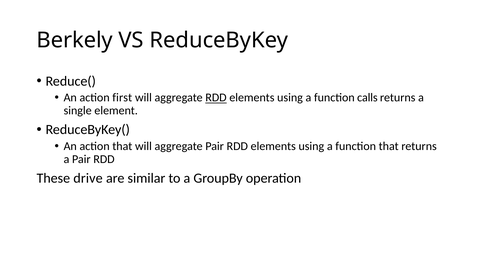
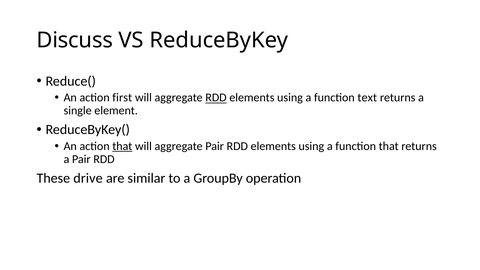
Berkely: Berkely -> Discuss
calls: calls -> text
that at (122, 146) underline: none -> present
